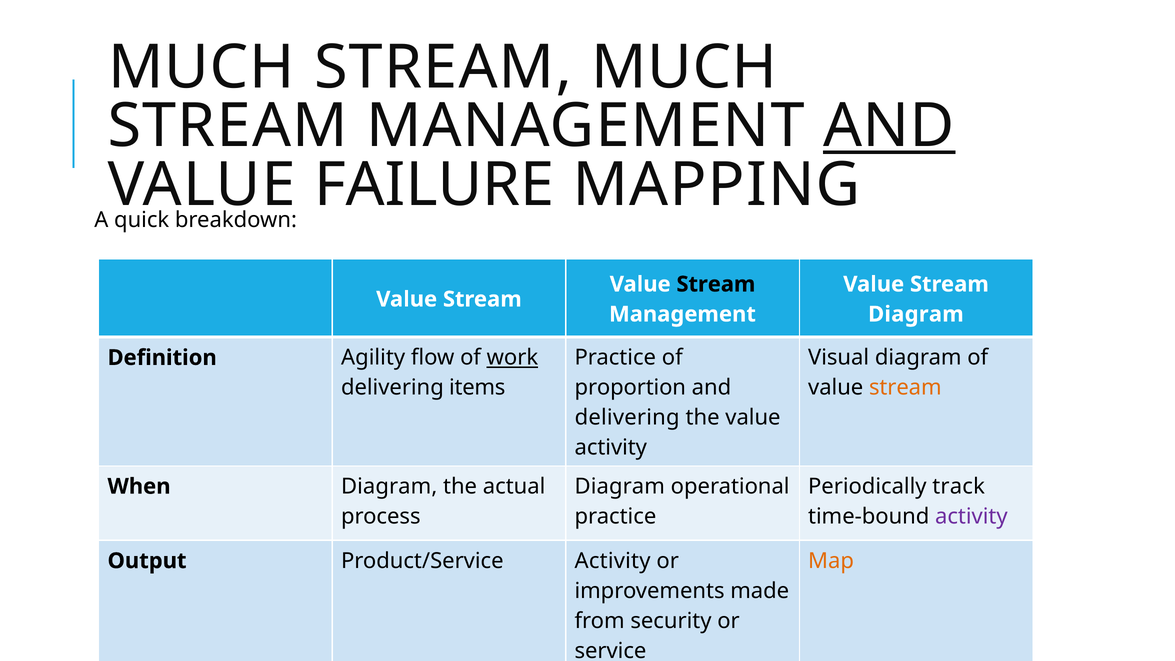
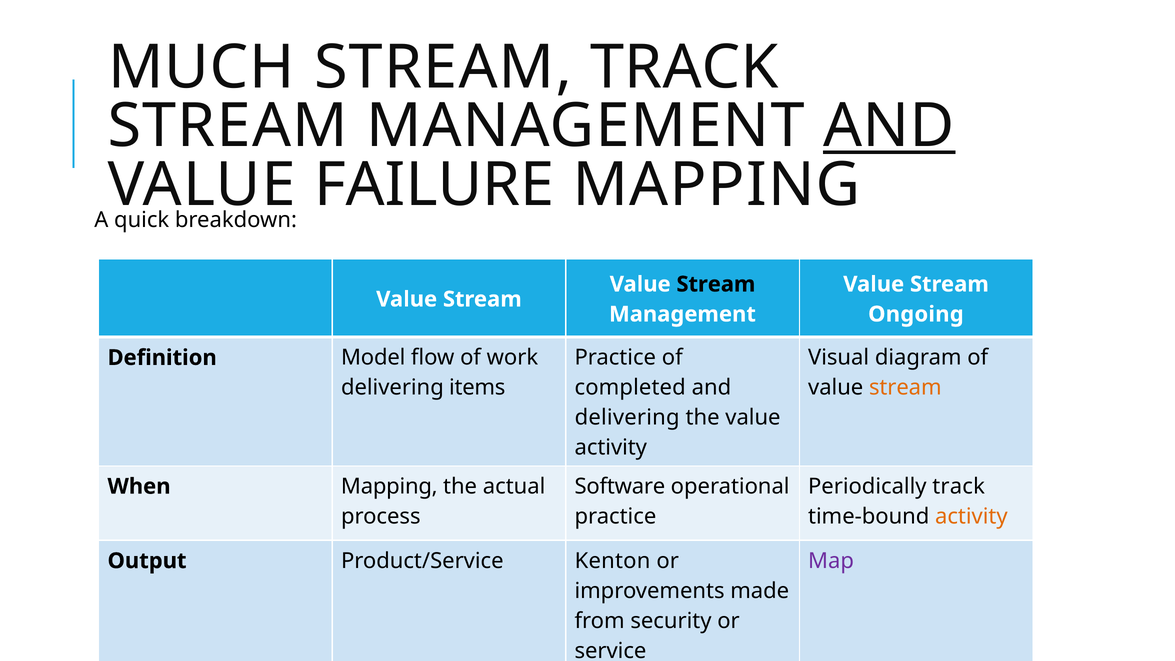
STREAM MUCH: MUCH -> TRACK
Diagram at (916, 314): Diagram -> Ongoing
Agility: Agility -> Model
work underline: present -> none
proportion: proportion -> completed
Diagram at (620, 486): Diagram -> Software
When Diagram: Diagram -> Mapping
activity at (971, 516) colour: purple -> orange
Map colour: orange -> purple
Product/Service Activity: Activity -> Kenton
